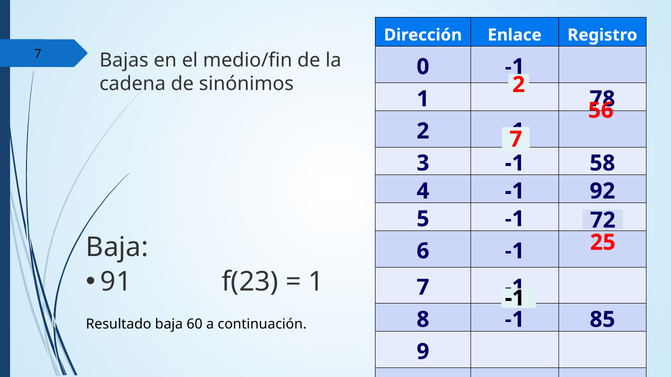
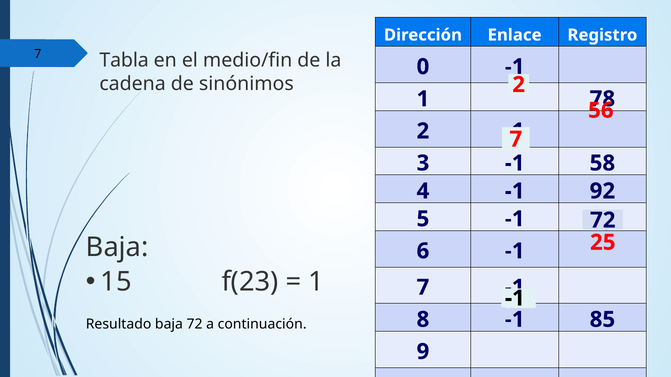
Bajas: Bajas -> Tabla
91: 91 -> 15
baja 60: 60 -> 72
